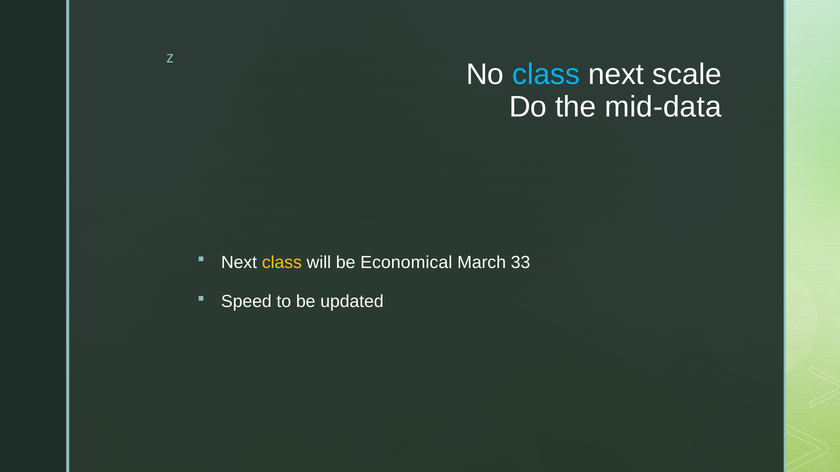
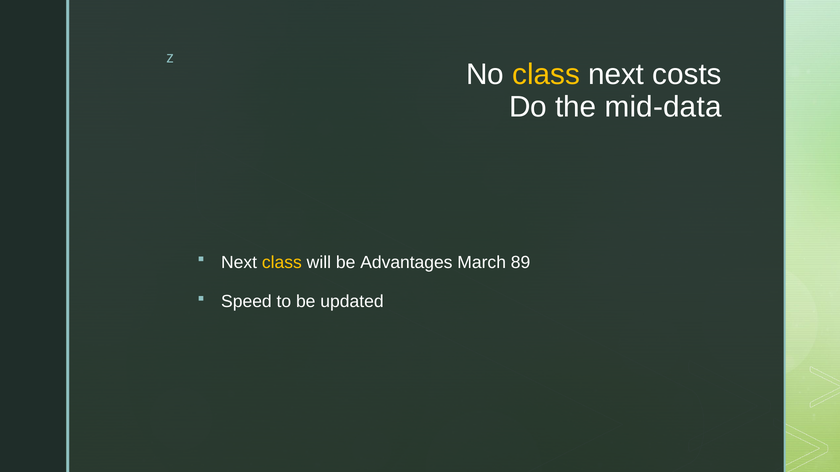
class at (546, 75) colour: light blue -> yellow
scale: scale -> costs
Economical: Economical -> Advantages
33: 33 -> 89
